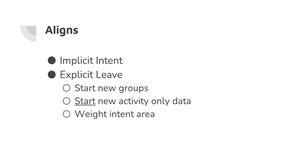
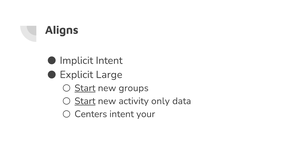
Leave: Leave -> Large
Start at (85, 88) underline: none -> present
Weight: Weight -> Centers
area: area -> your
